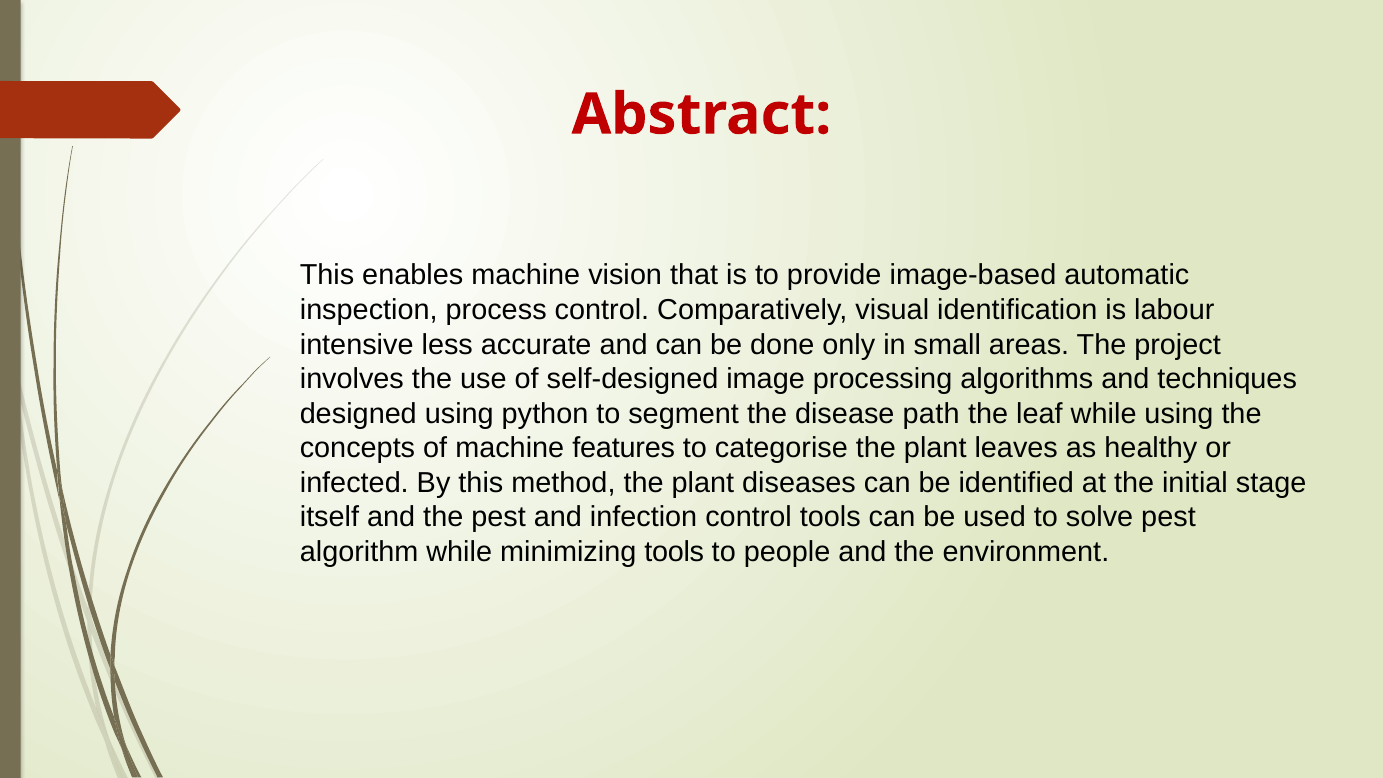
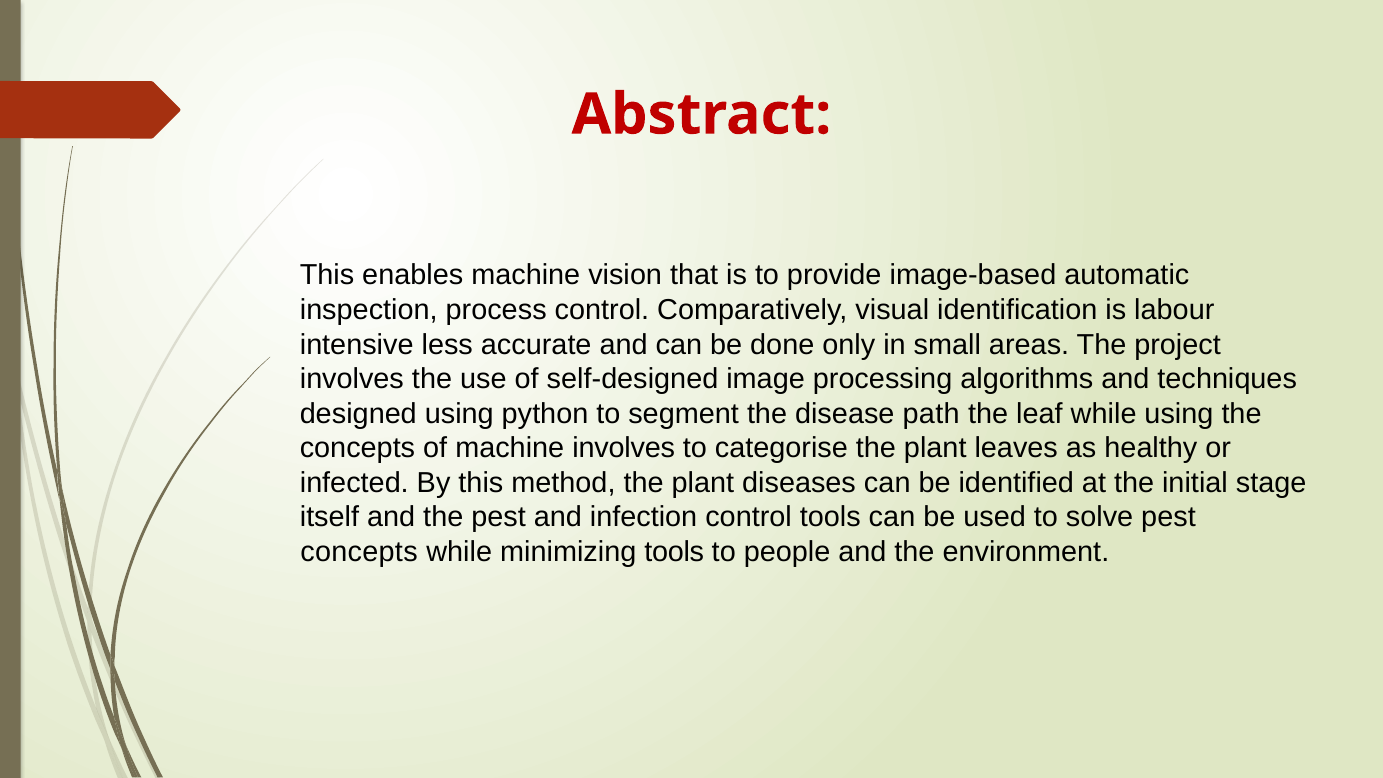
machine features: features -> involves
algorithm at (359, 552): algorithm -> concepts
